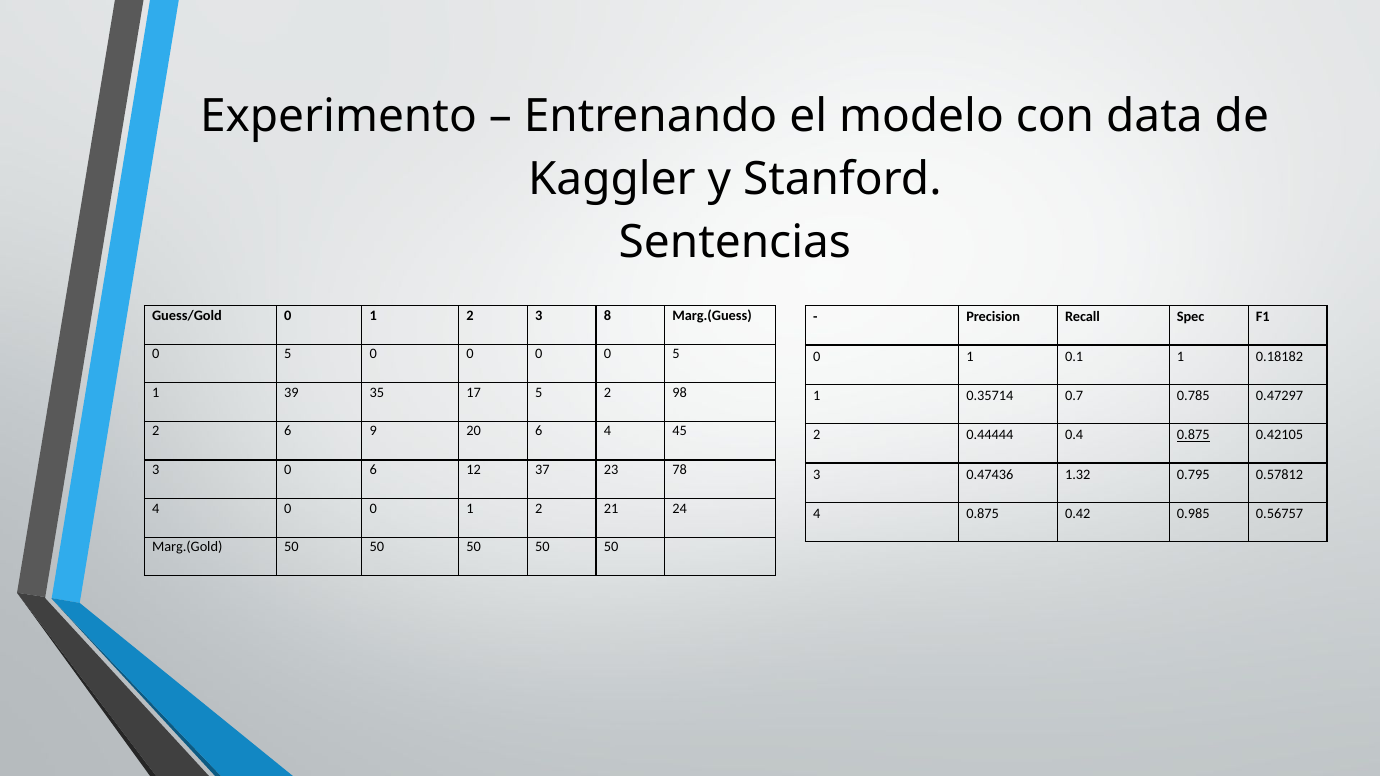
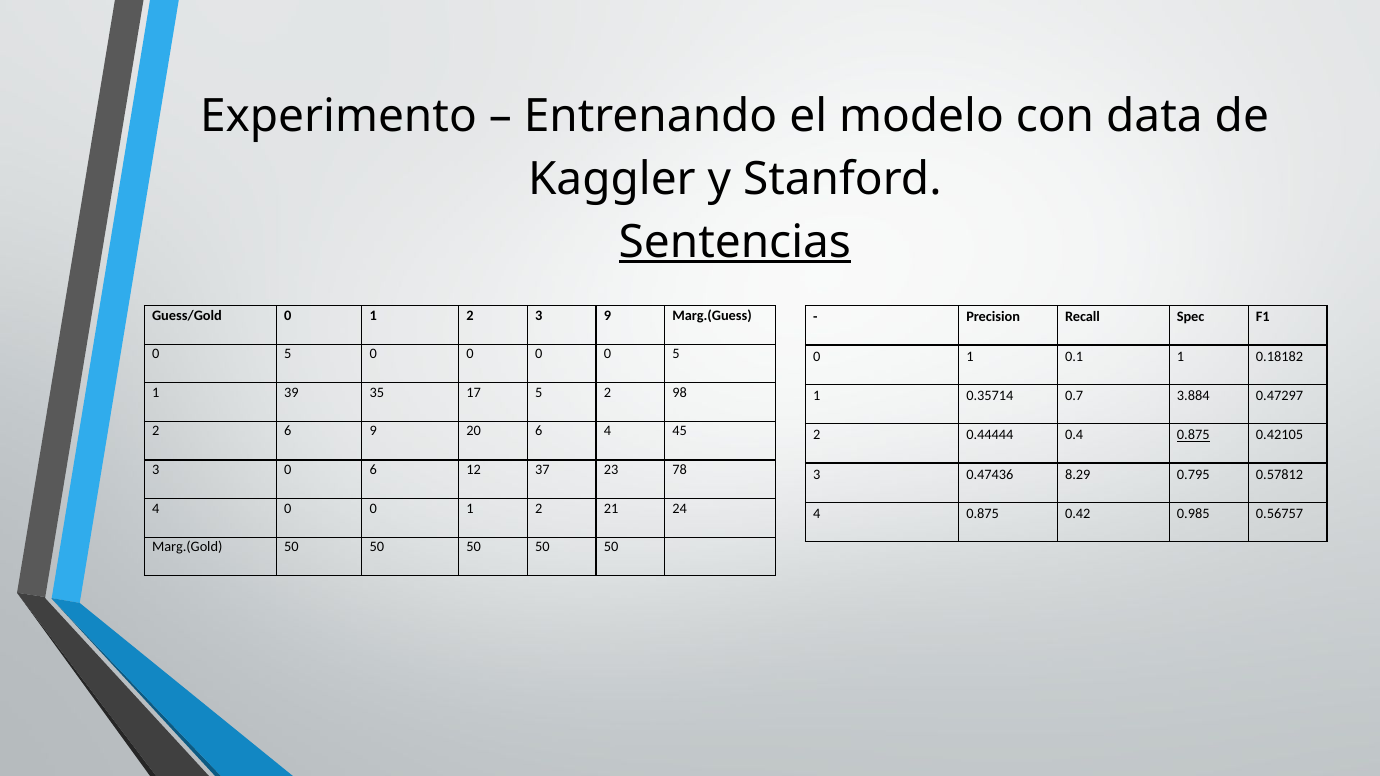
Sentencias underline: none -> present
3 8: 8 -> 9
0.785: 0.785 -> 3.884
1.32: 1.32 -> 8.29
